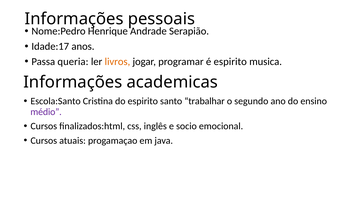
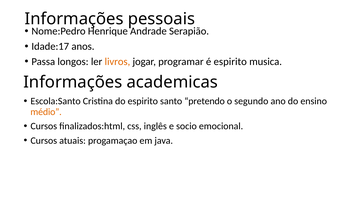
queria: queria -> longos
trabalhar: trabalhar -> pretendo
médio colour: purple -> orange
